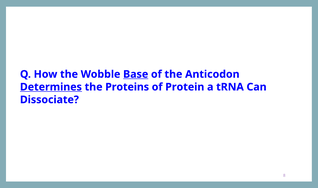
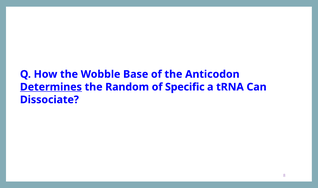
Base underline: present -> none
Proteins: Proteins -> Random
Protein: Protein -> Specific
